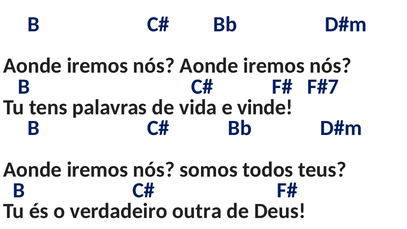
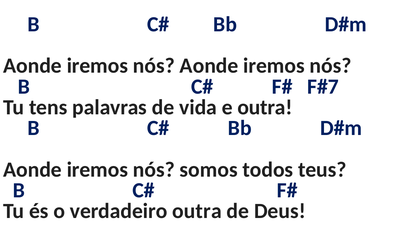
e vinde: vinde -> outra
